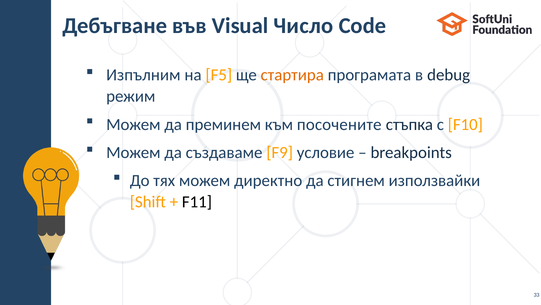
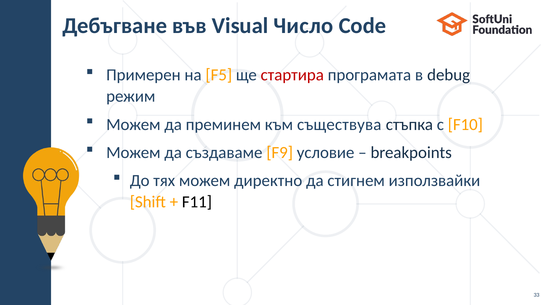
Изпълним: Изпълним -> Примерен
стартира colour: orange -> red
посочените: посочените -> съществува
